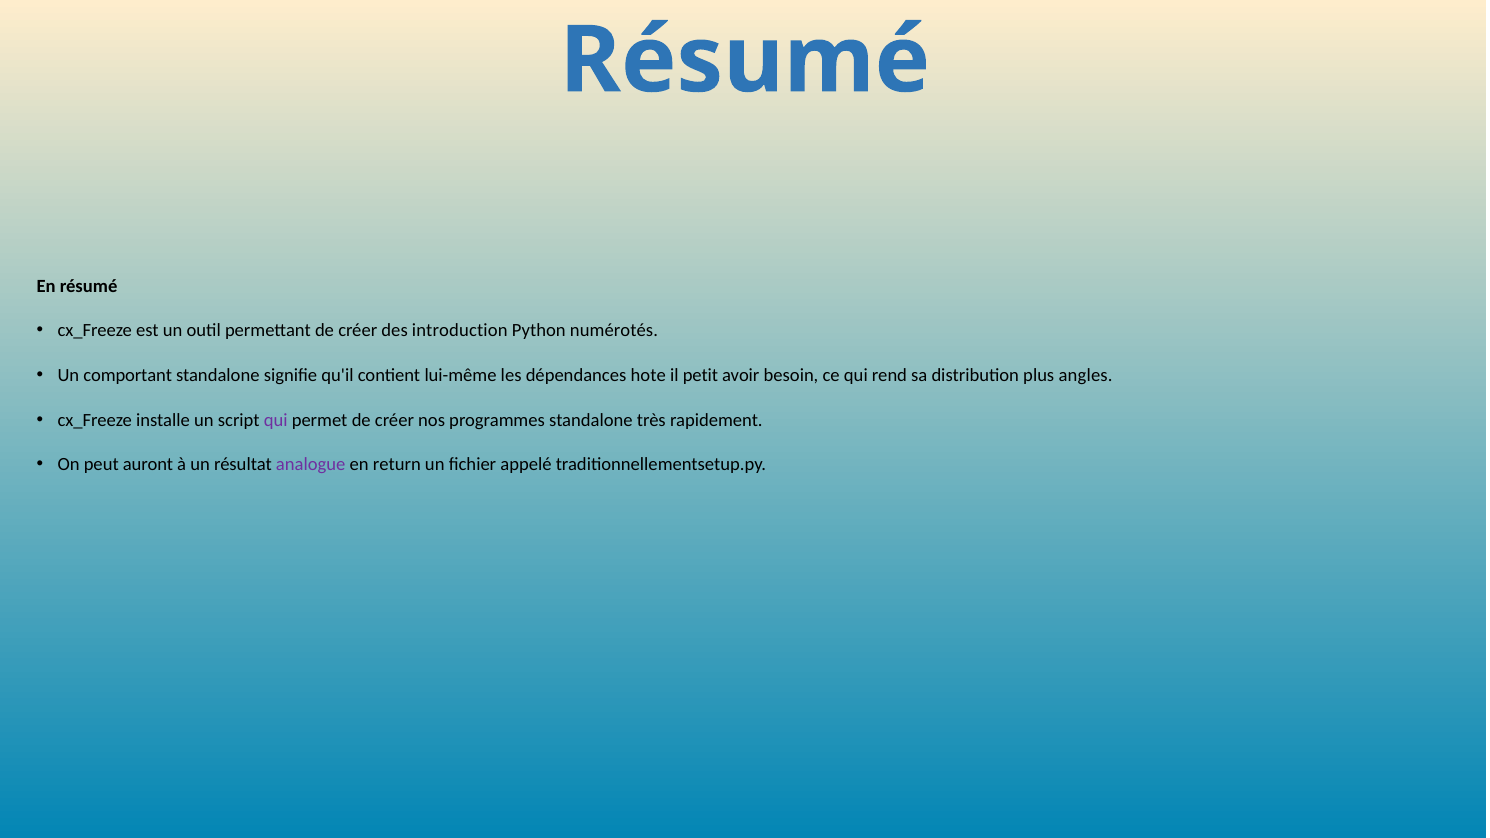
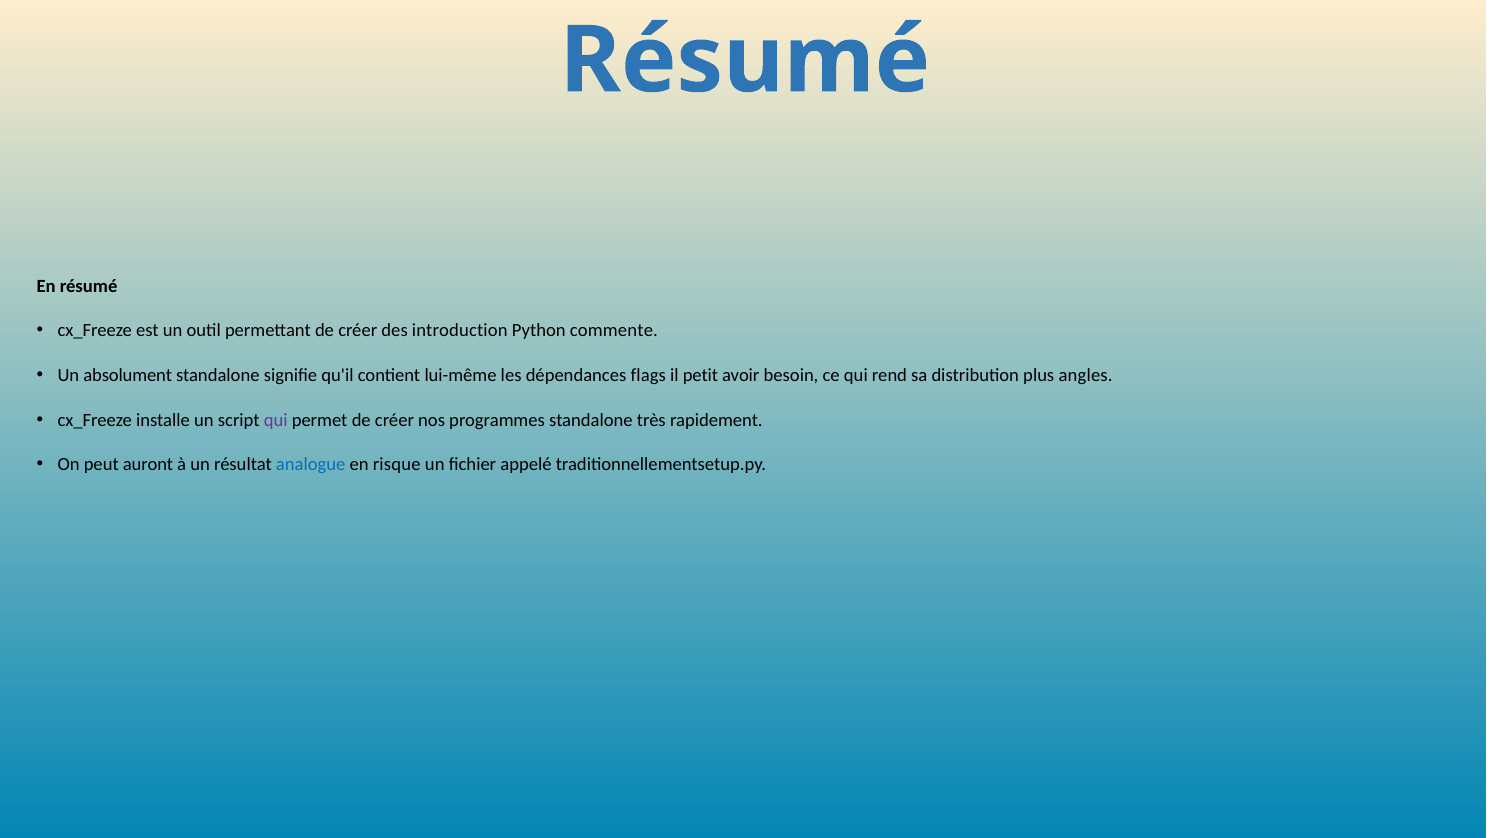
numérotés: numérotés -> commente
comportant: comportant -> absolument
hote: hote -> flags
analogue colour: purple -> blue
return: return -> risque
